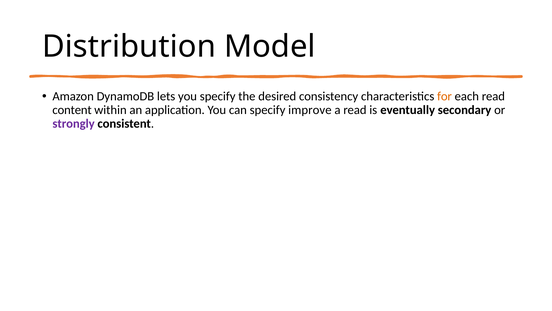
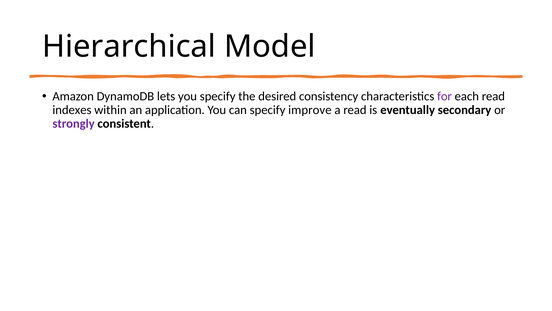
Distribution: Distribution -> Hierarchical
for colour: orange -> purple
content: content -> indexes
